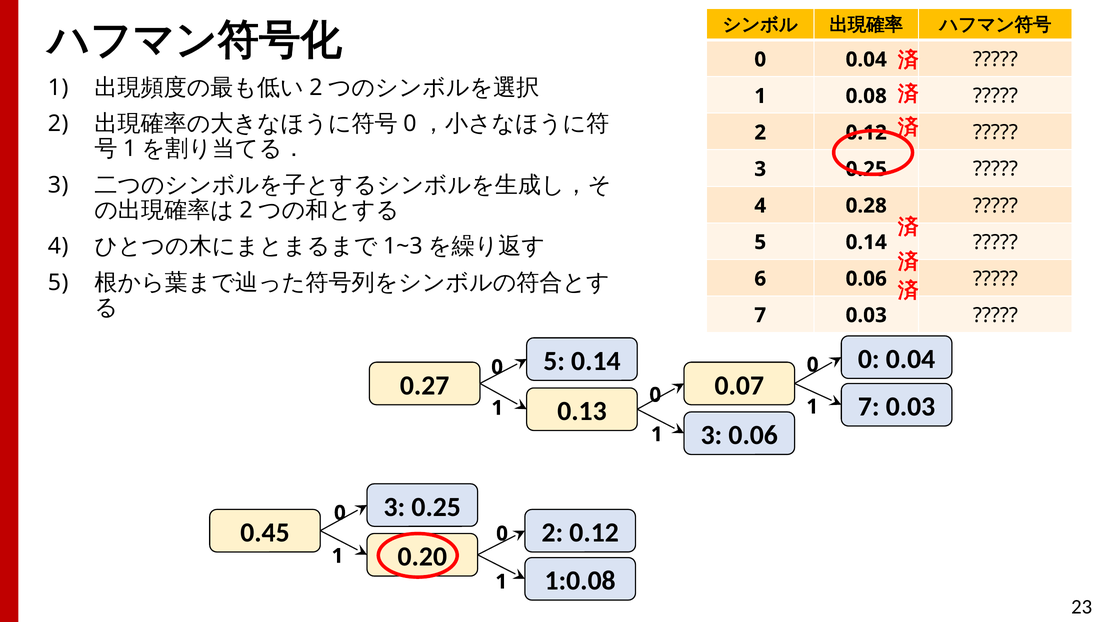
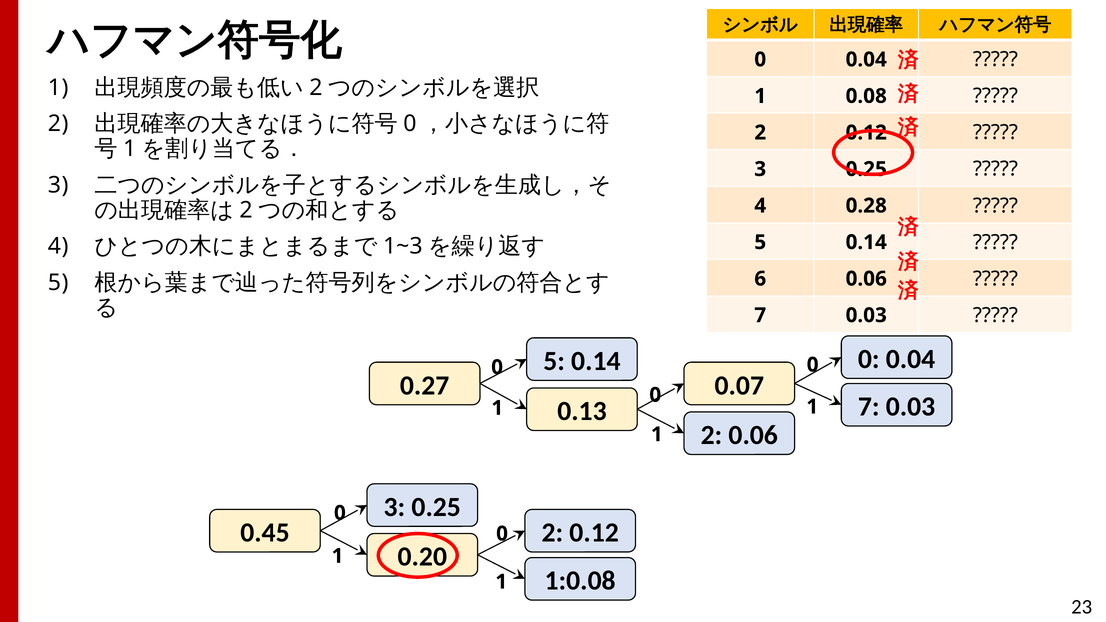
3 at (711, 435): 3 -> 2
